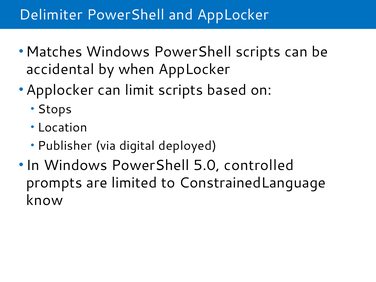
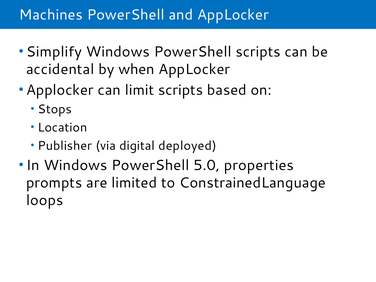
Delimiter: Delimiter -> Machines
Matches: Matches -> Simplify
controlled: controlled -> properties
know: know -> loops
